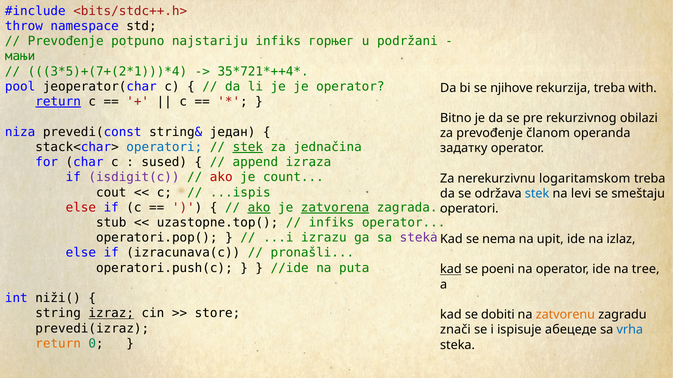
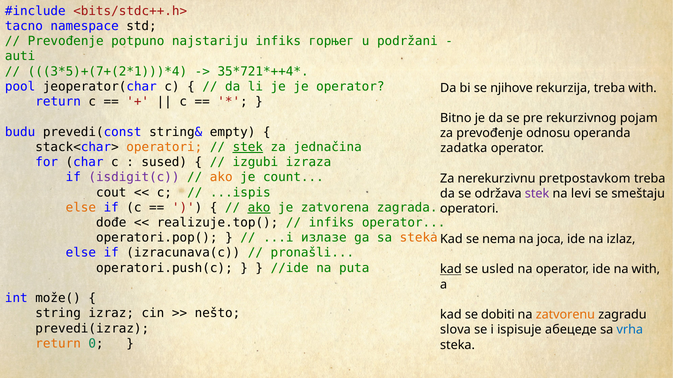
throw: throw -> tacno
мањи: мањи -> auti
return at (58, 102) underline: present -> none
obilazi: obilazi -> pojam
niza: niza -> budu
један: један -> empty
članom: članom -> odnosu
operatori at (164, 147) colour: blue -> orange
задатку: задатку -> zadatka
append: append -> izgubi
ako at (221, 177) colour: red -> orange
logaritamskom: logaritamskom -> pretpostavkom
stek at (537, 194) colour: blue -> purple
else at (81, 208) colour: red -> orange
zatvorena underline: present -> none
stub: stub -> dođe
uzastopne.top(: uzastopne.top( -> realizuje.top(
izrazu: izrazu -> излазе
steka at (419, 238) colour: purple -> orange
upit: upit -> joca
poeni: poeni -> usled
na tree: tree -> with
niži(: niži( -> može(
izraz underline: present -> none
store: store -> nešto
znači: znači -> slova
